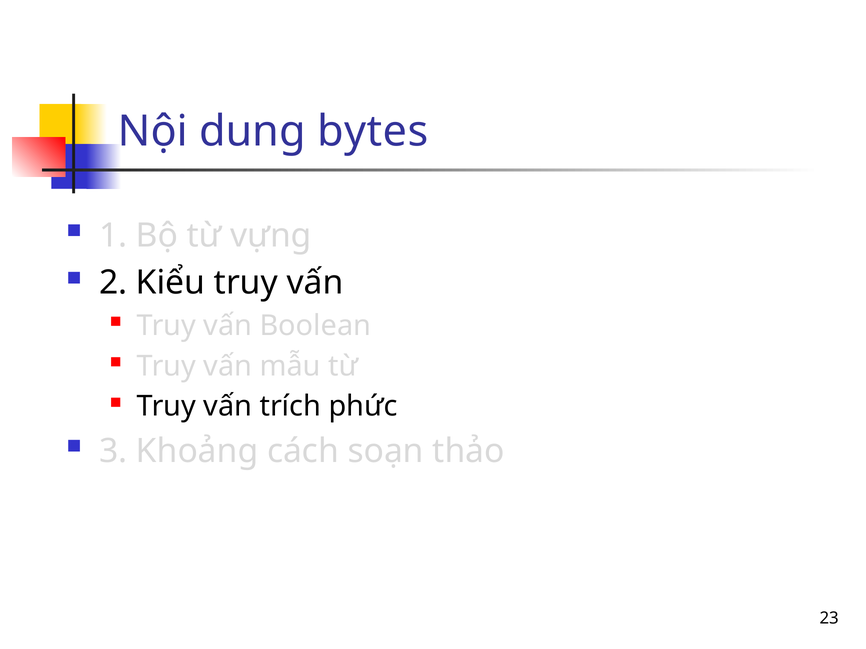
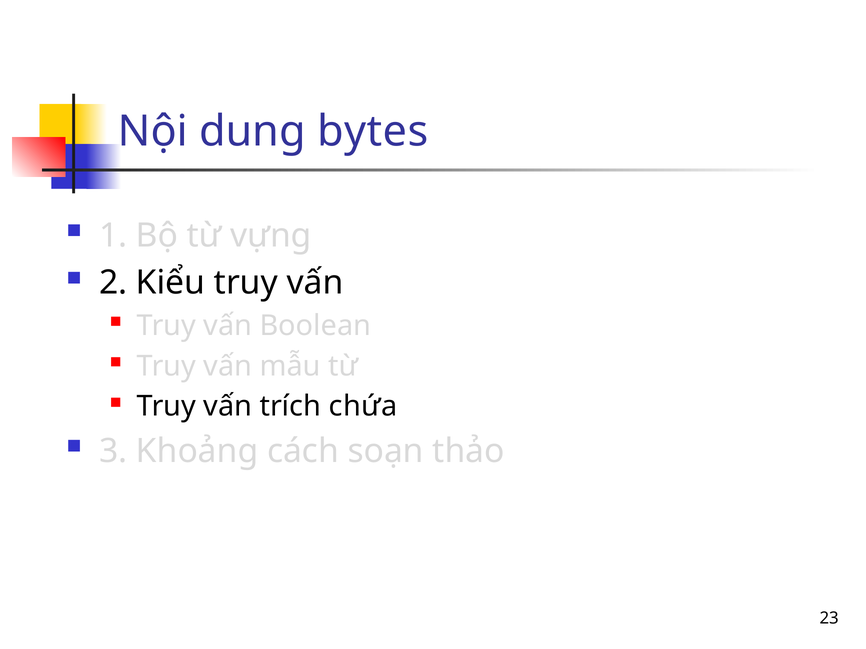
phức: phức -> chứa
